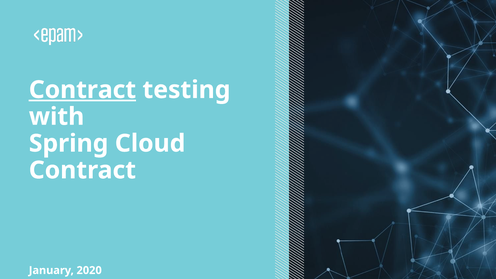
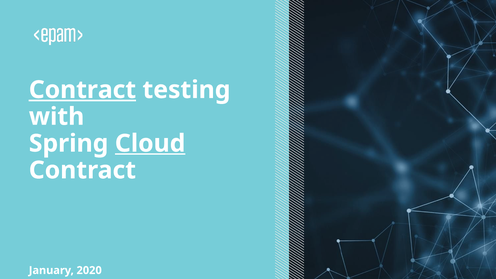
Cloud underline: none -> present
